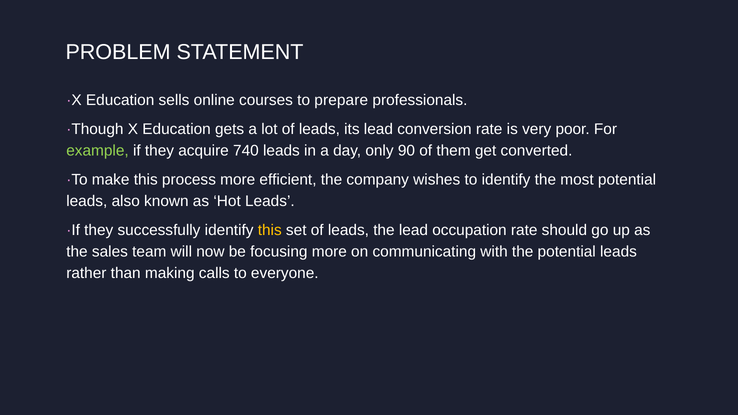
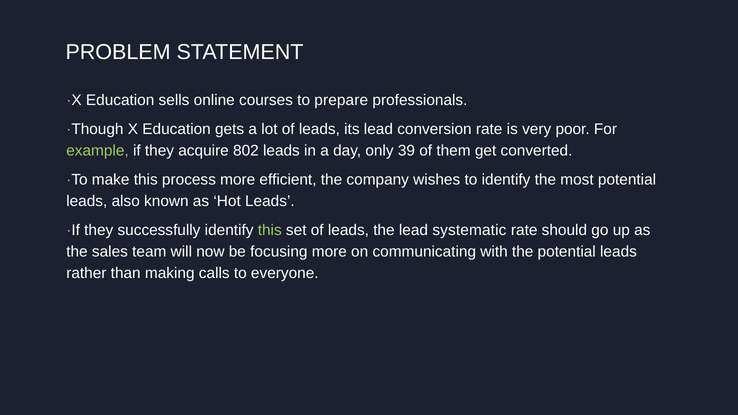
740: 740 -> 802
90: 90 -> 39
this at (270, 230) colour: yellow -> light green
occupation: occupation -> systematic
